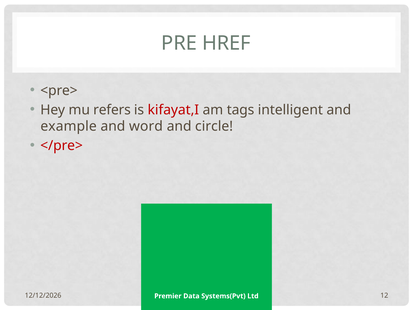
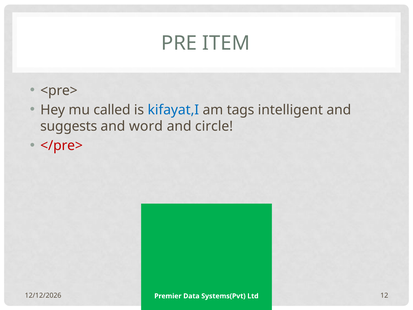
HREF: HREF -> ITEM
refers: refers -> called
kifayat,I colour: red -> blue
example: example -> suggests
